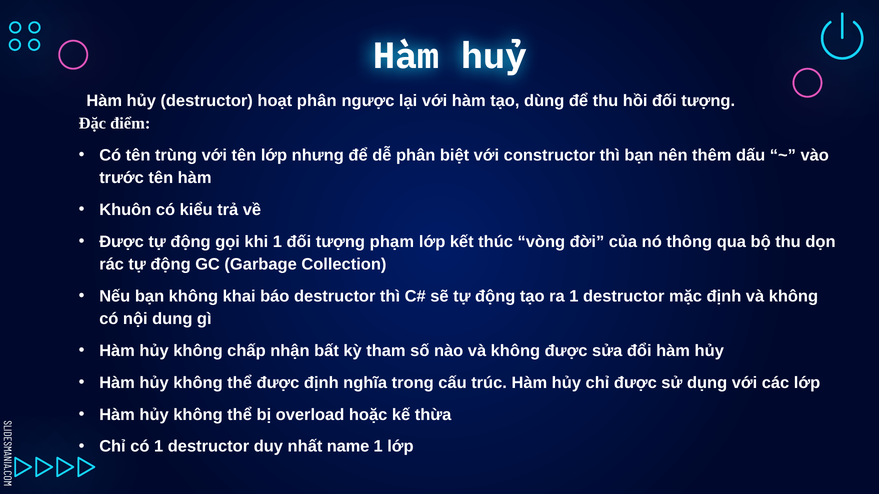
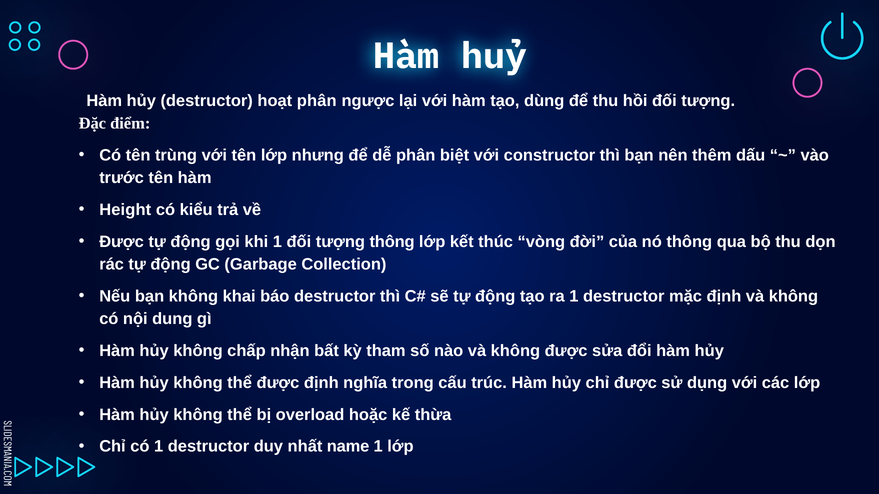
Khuôn: Khuôn -> Height
tượng phạm: phạm -> thông
